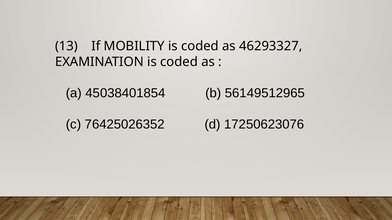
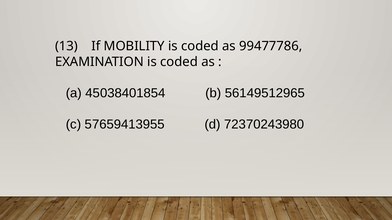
46293327: 46293327 -> 99477786
76425026352: 76425026352 -> 57659413955
17250623076: 17250623076 -> 72370243980
